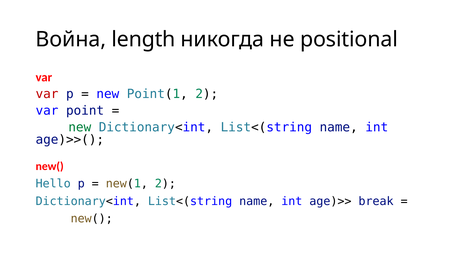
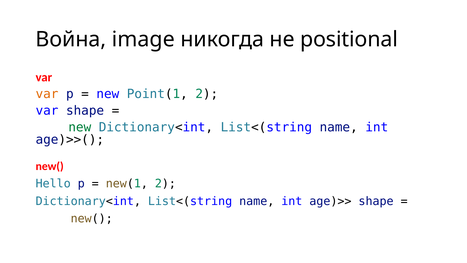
length: length -> image
var at (47, 94) colour: red -> orange
var point: point -> shape
age)>> break: break -> shape
